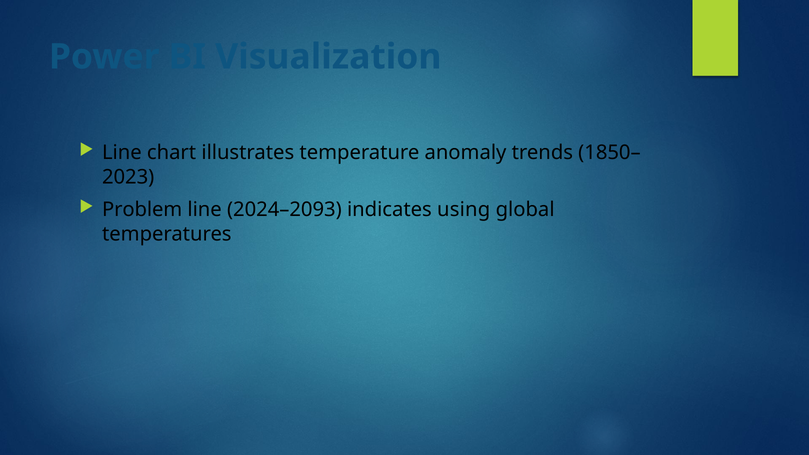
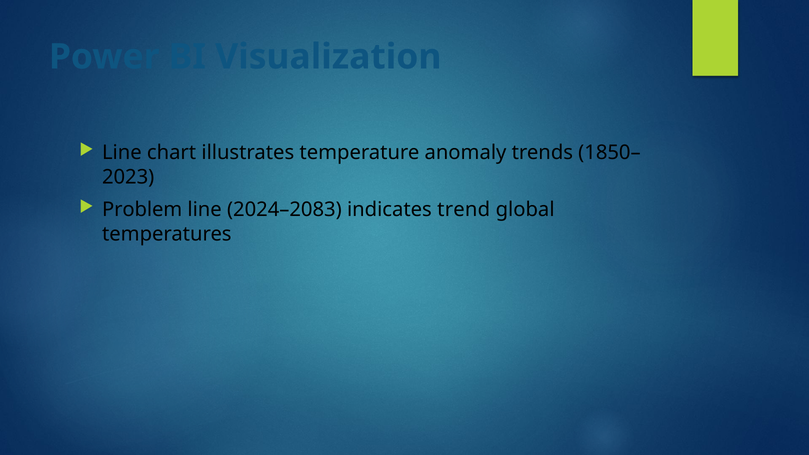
2024–2093: 2024–2093 -> 2024–2083
using: using -> trend
